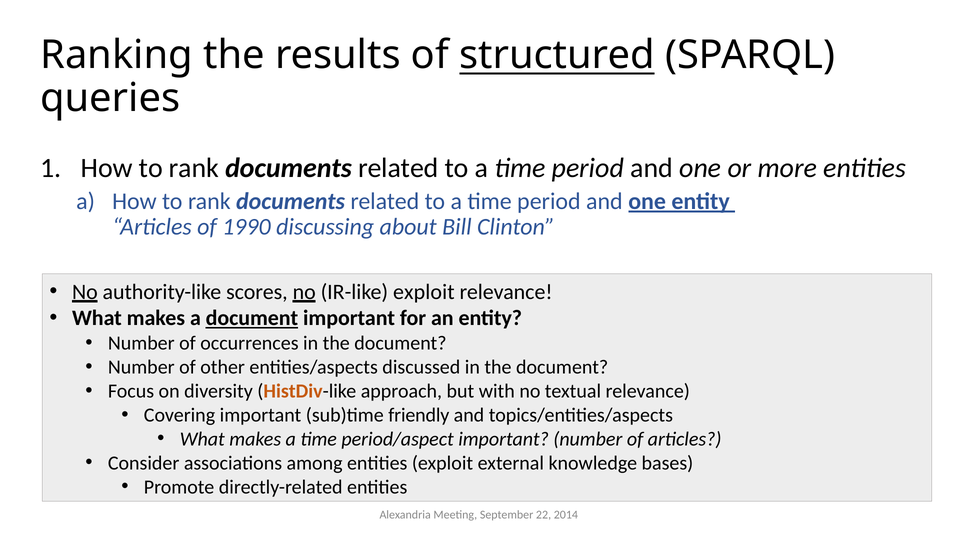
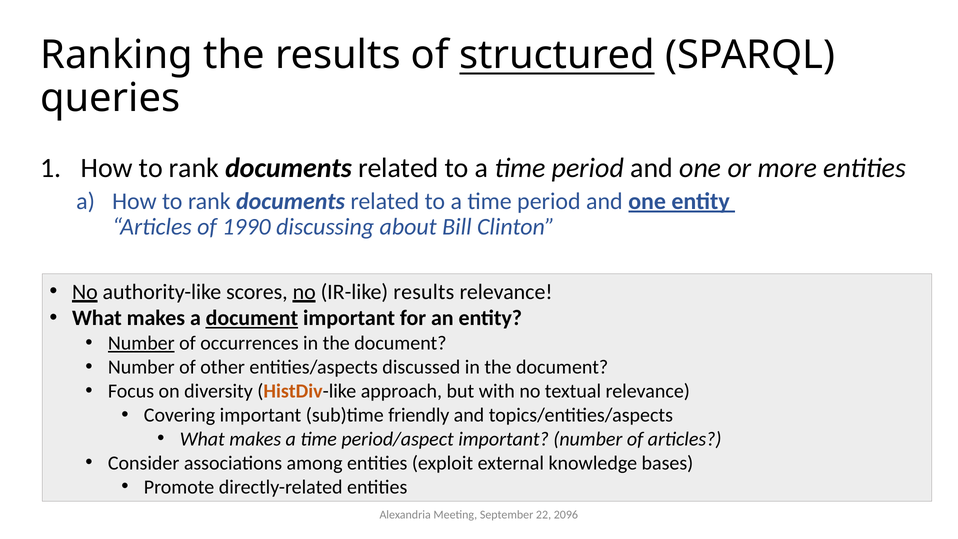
IR-like exploit: exploit -> results
Number at (141, 343) underline: none -> present
2014: 2014 -> 2096
